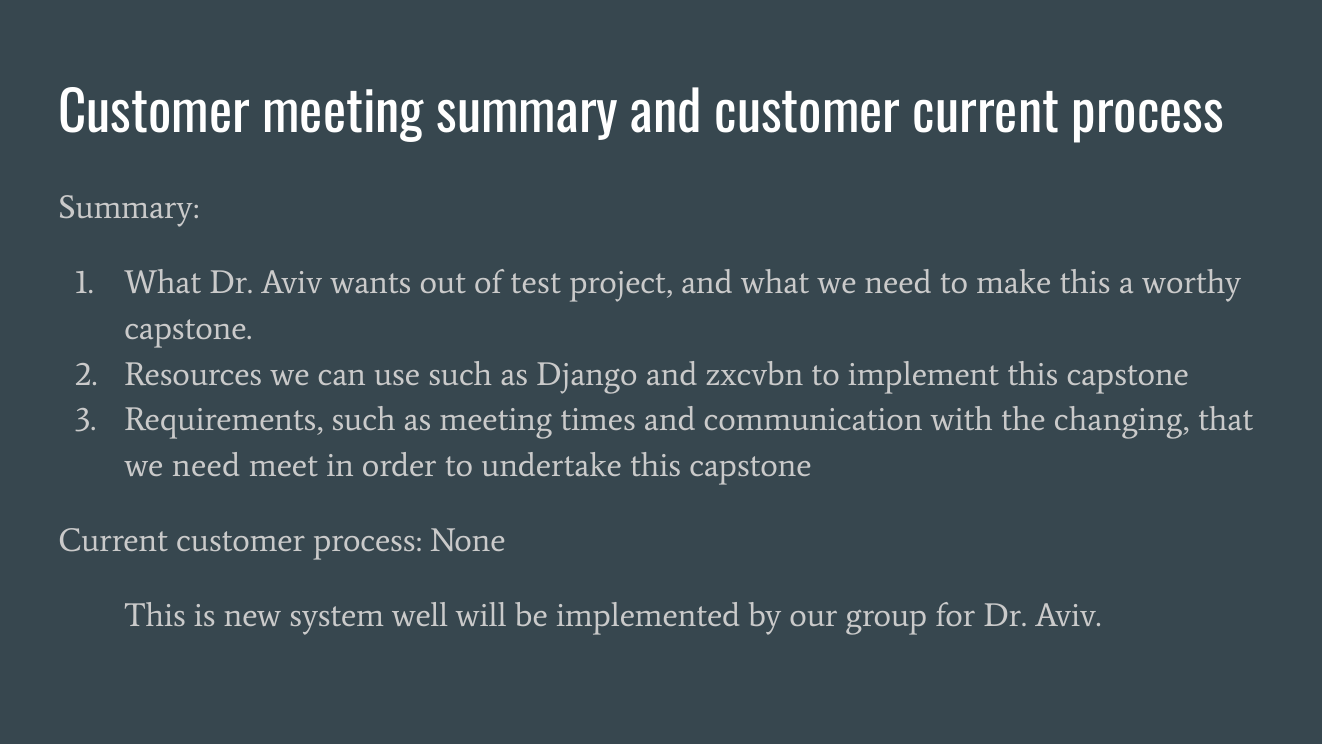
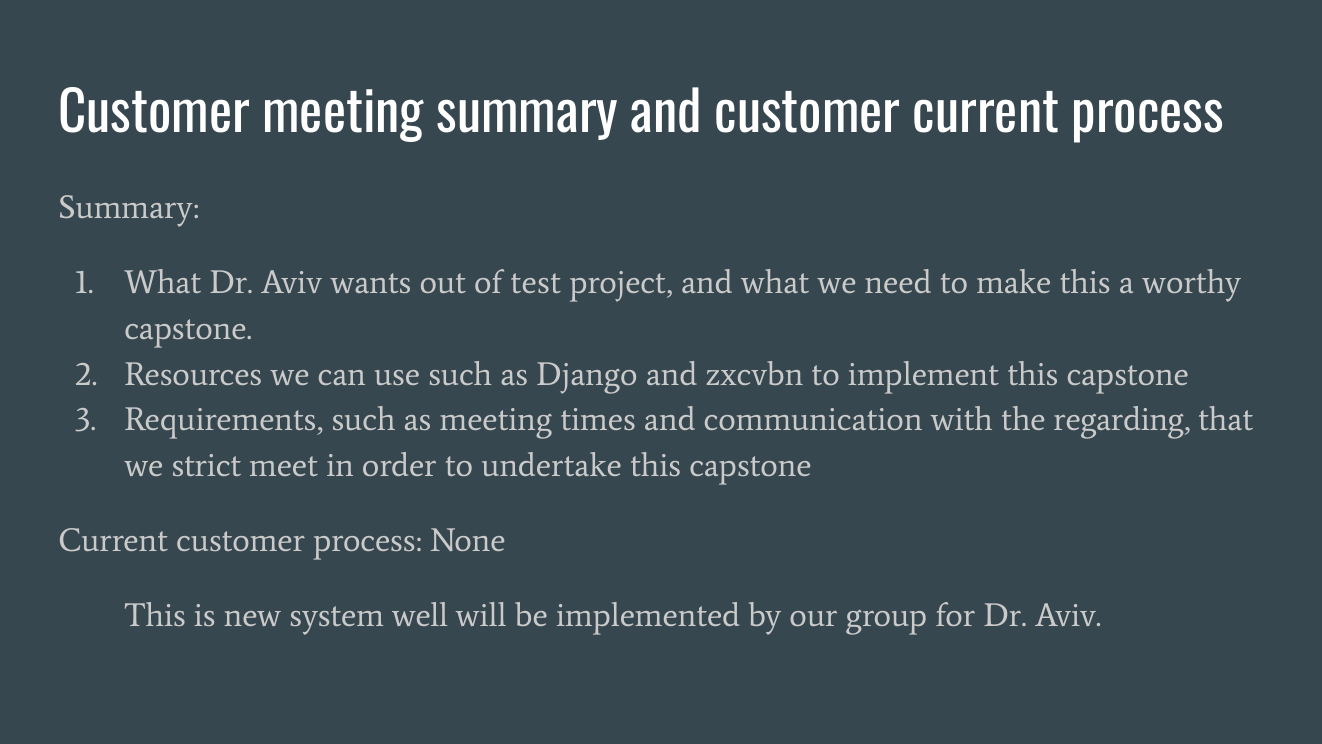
changing: changing -> regarding
need at (206, 465): need -> strict
